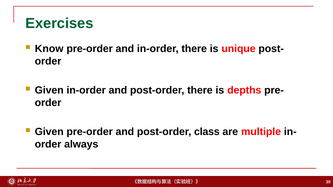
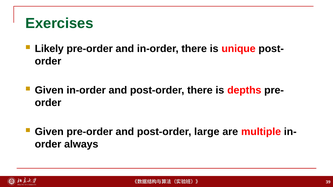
Know: Know -> Likely
class: class -> large
